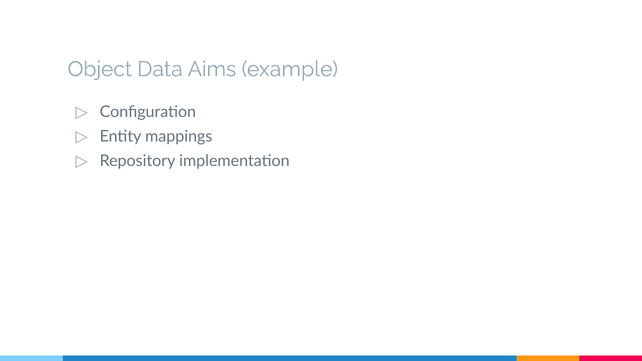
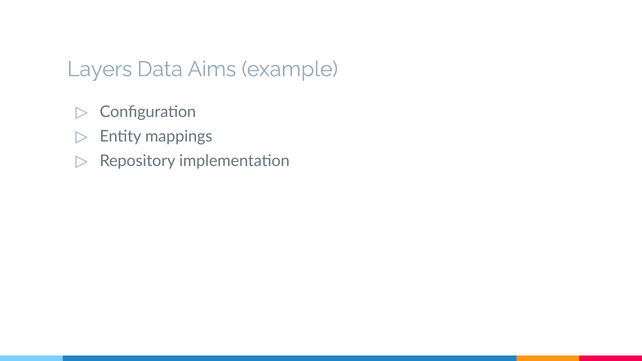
Object: Object -> Layers
